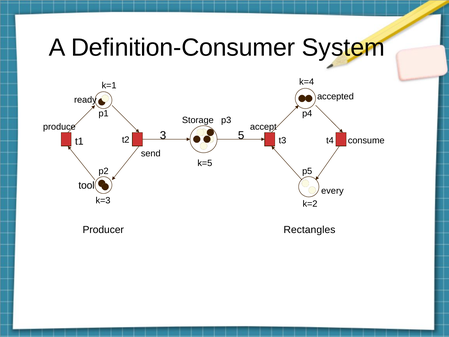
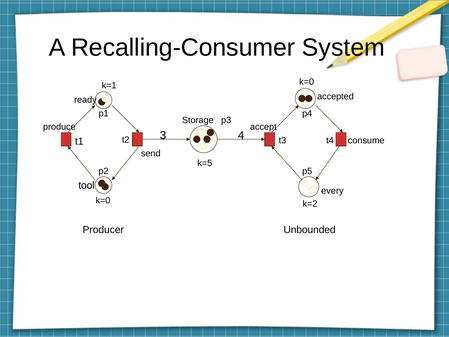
Definition-Consumer: Definition-Consumer -> Recalling-Consumer
k=4 at (307, 82): k=4 -> k=0
5: 5 -> 4
k=3 at (103, 201): k=3 -> k=0
Rectangles: Rectangles -> Unbounded
